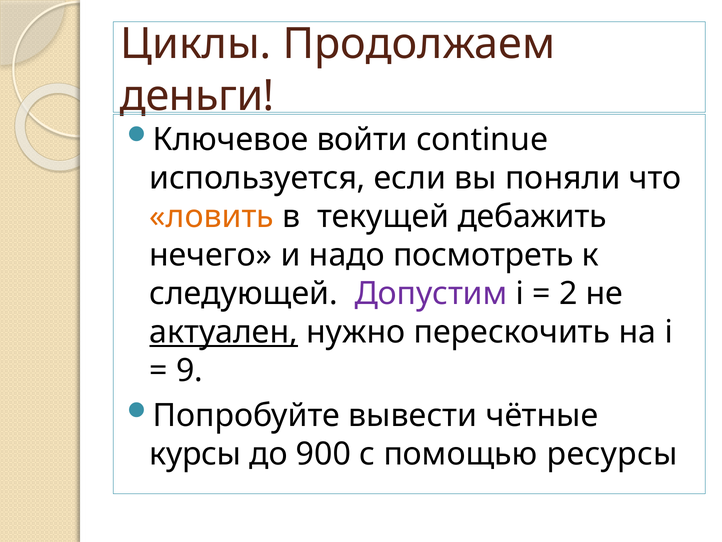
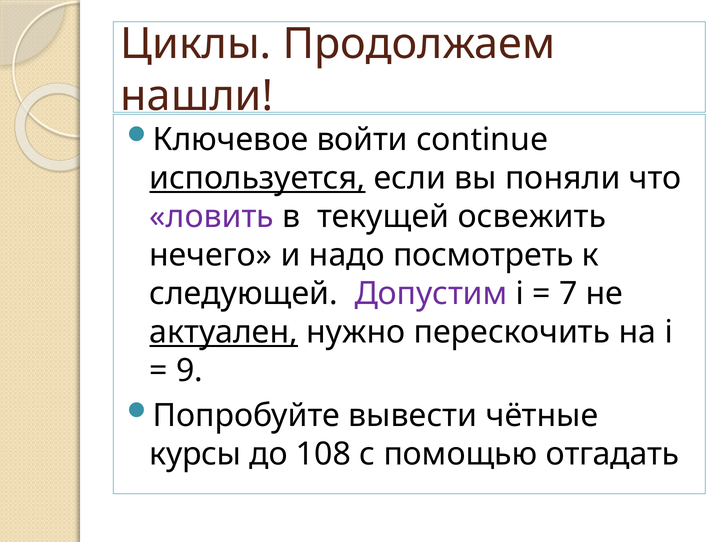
деньги: деньги -> нашли
используется underline: none -> present
ловить colour: orange -> purple
дебажить: дебажить -> освежить
2: 2 -> 7
900: 900 -> 108
ресурсы: ресурсы -> отгадать
